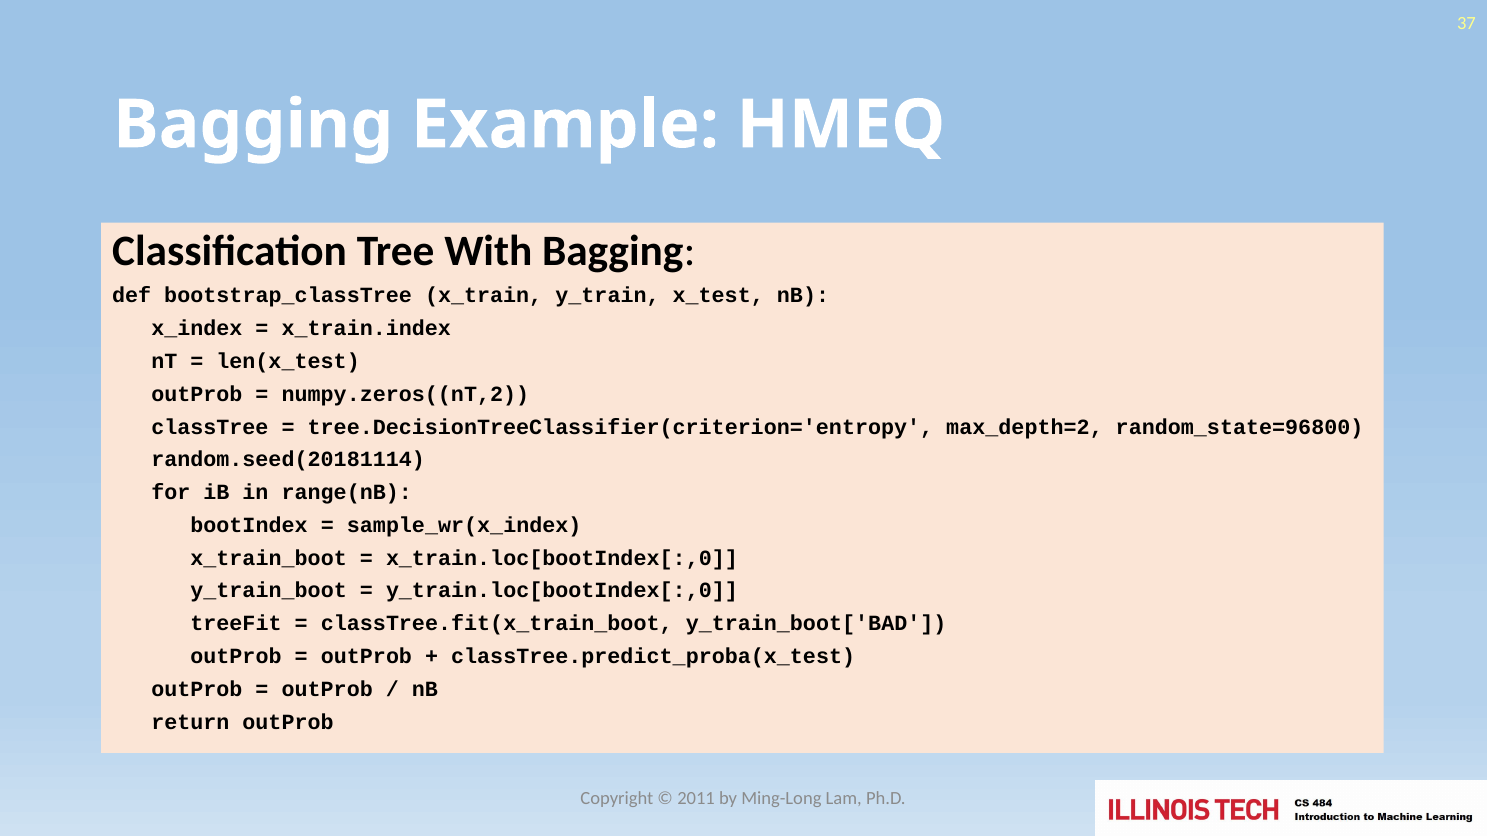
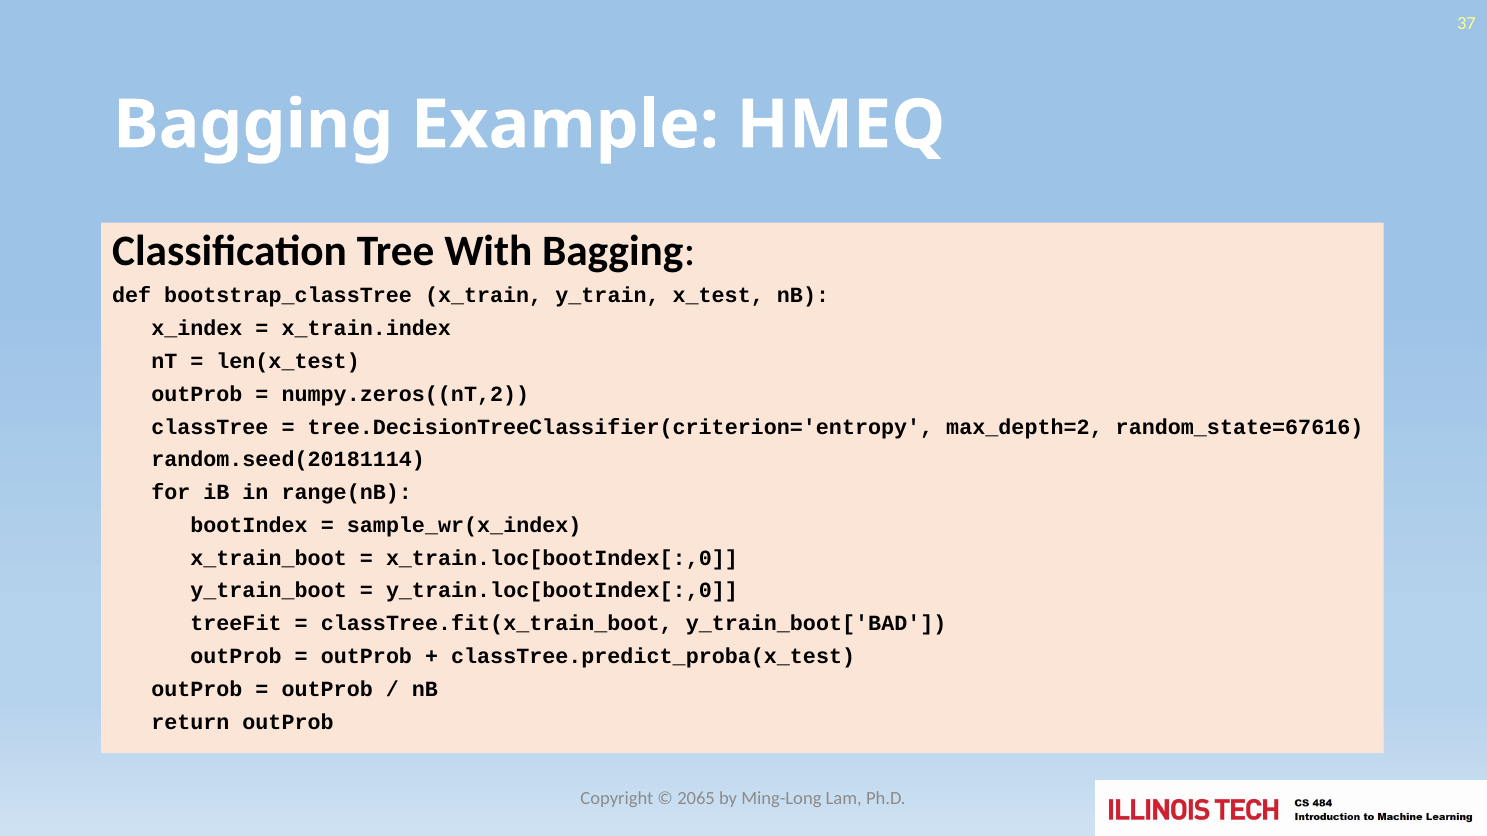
random_state=96800: random_state=96800 -> random_state=67616
2011: 2011 -> 2065
